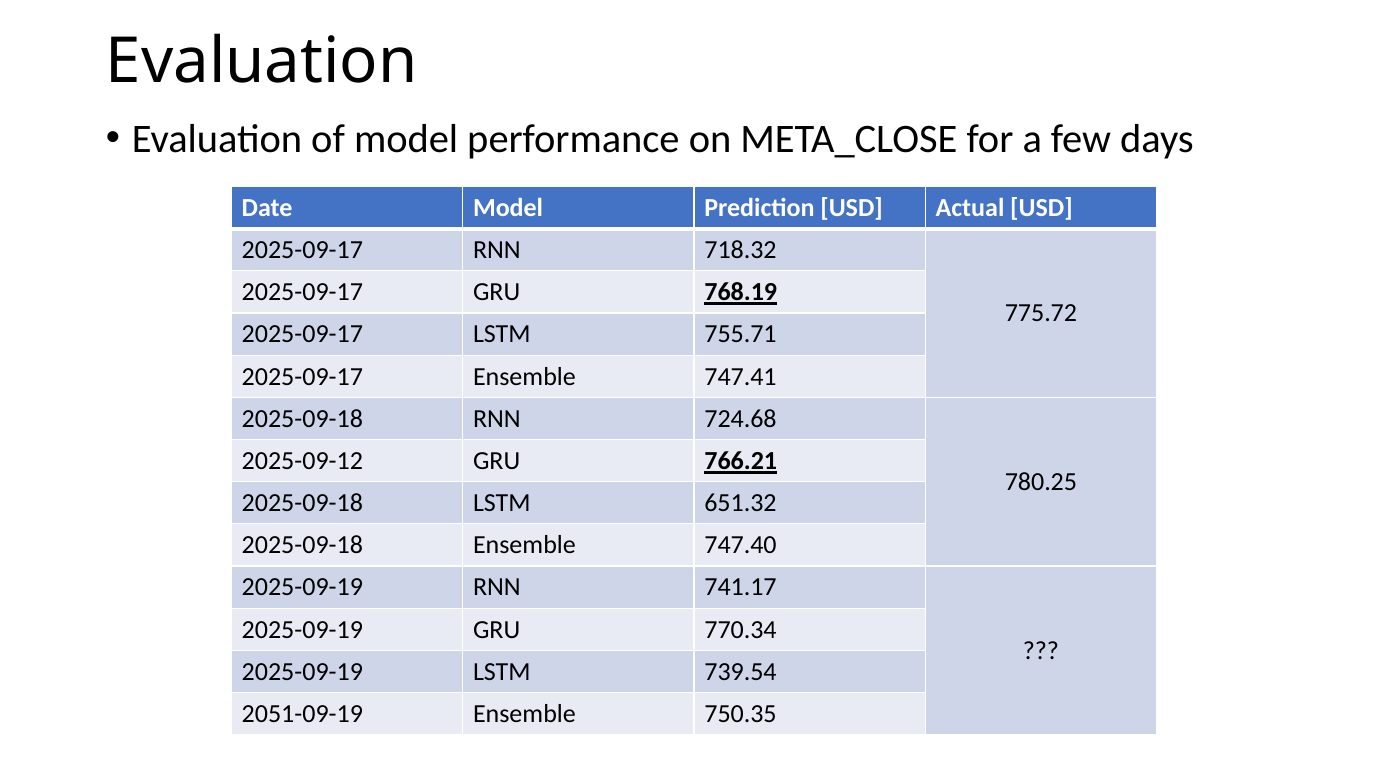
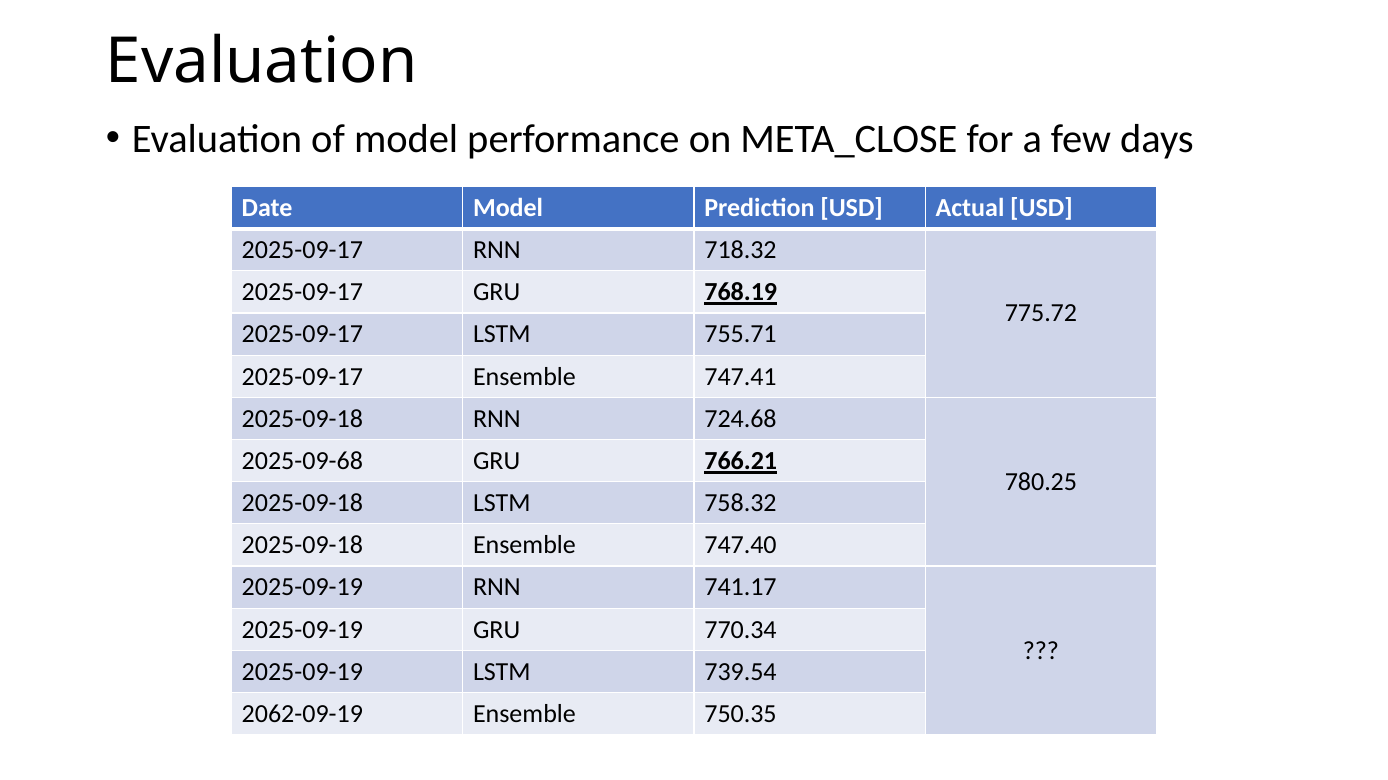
2025-09-12: 2025-09-12 -> 2025-09-68
651.32: 651.32 -> 758.32
2051-09-19: 2051-09-19 -> 2062-09-19
